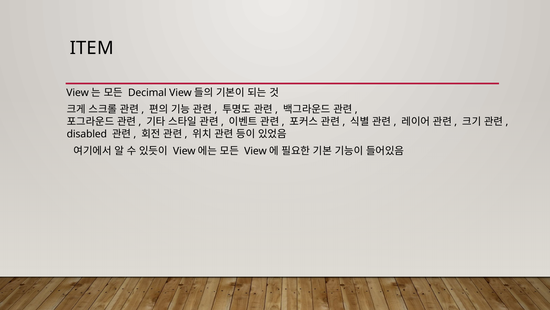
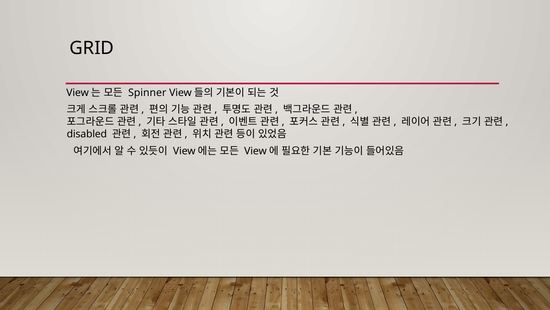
ITEM: ITEM -> GRID
Decimal: Decimal -> Spinner
